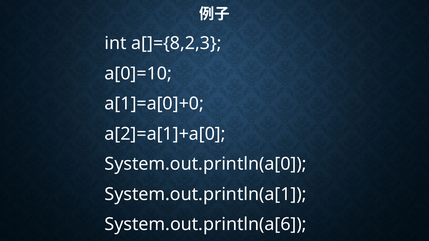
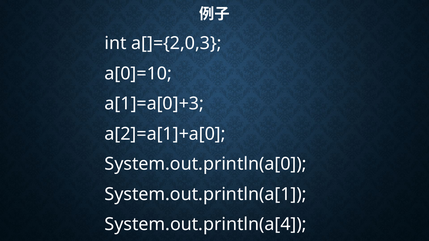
a[]={8,2,3: a[]={8,2,3 -> a[]={2,0,3
a[1]=a[0]+0: a[1]=a[0]+0 -> a[1]=a[0]+3
System.out.println(a[6: System.out.println(a[6 -> System.out.println(a[4
